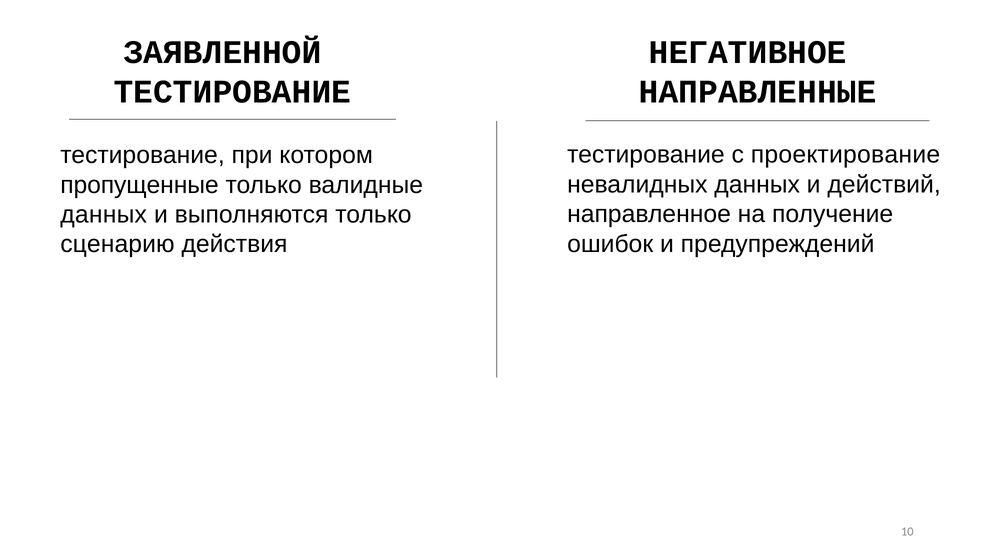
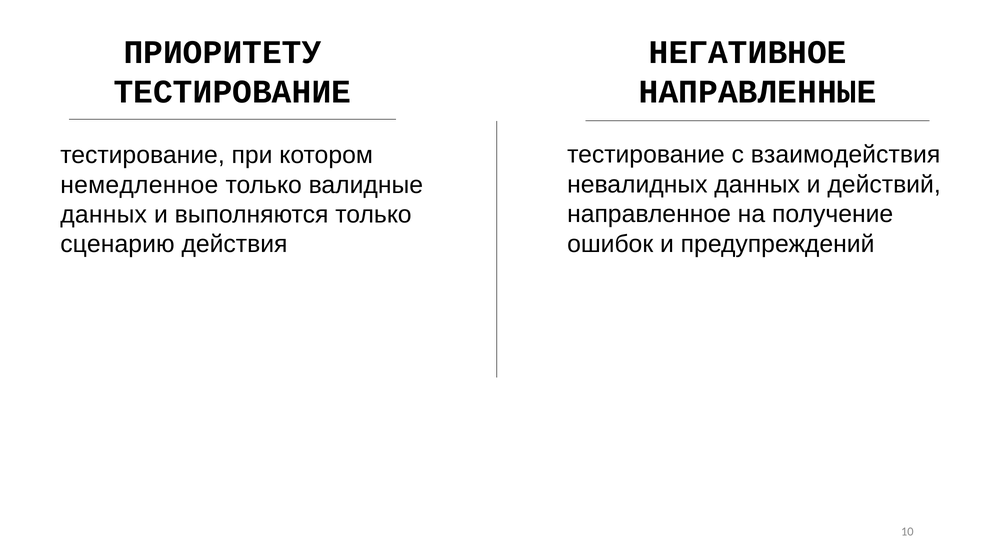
ЗАЯВЛЕННОЙ: ЗАЯВЛЕННОЙ -> ПРИОРИТЕТУ
проектирование: проектирование -> взаимодействия
пропущенные: пропущенные -> немедленное
